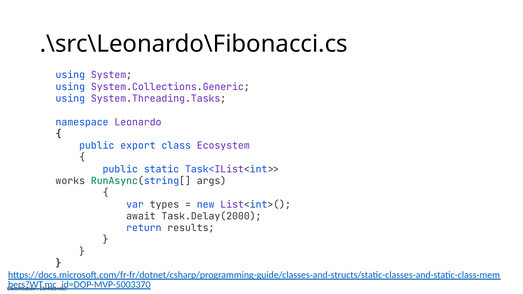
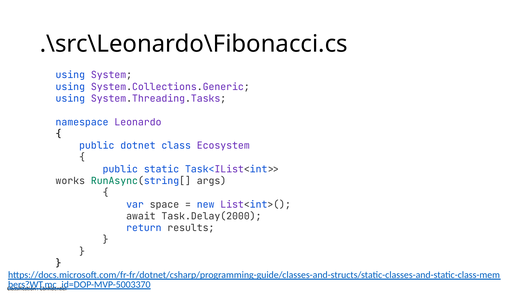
export: export -> dotnet
types: types -> space
